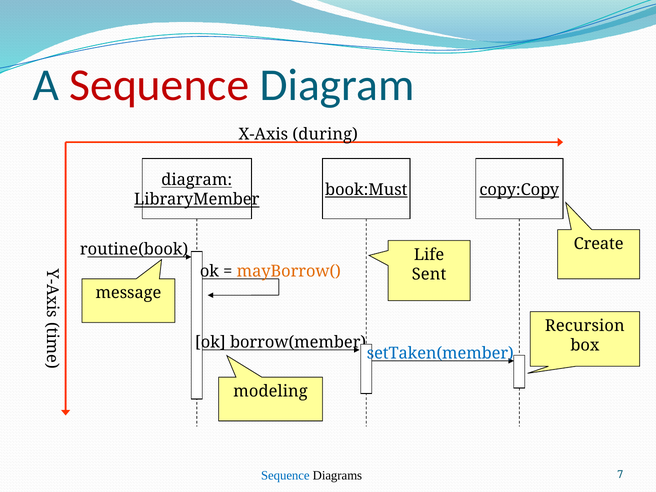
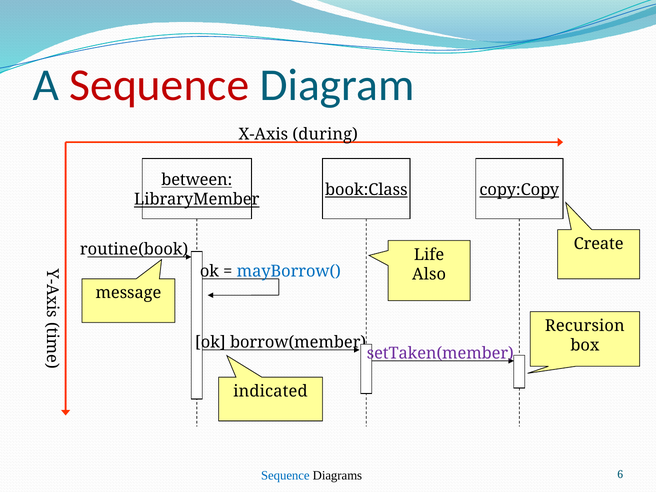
diagram at (197, 180): diagram -> between
book:Must: book:Must -> book:Class
mayBorrow( colour: orange -> blue
Sent: Sent -> Also
setTaken(member colour: blue -> purple
modeling: modeling -> indicated
7: 7 -> 6
